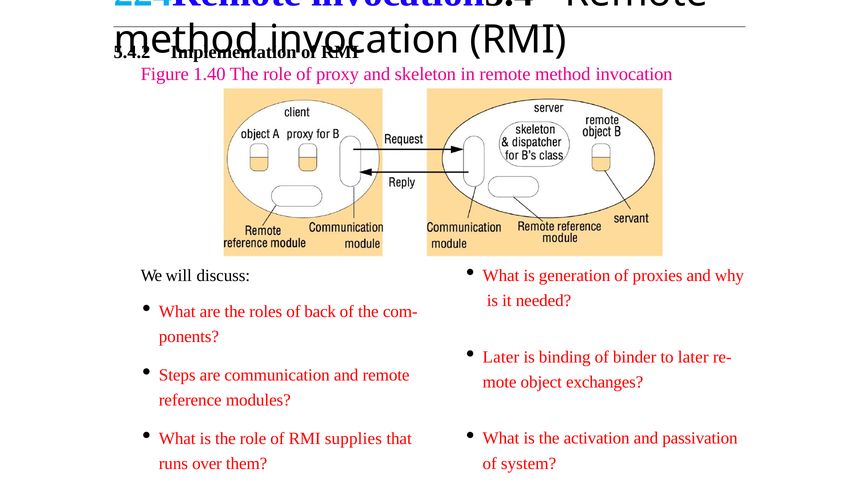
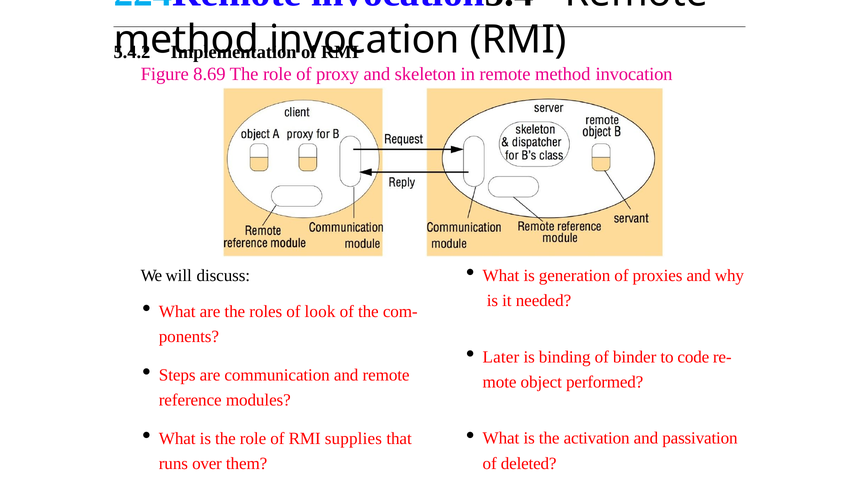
1.40: 1.40 -> 8.69
back: back -> look
to later: later -> code
exchanges: exchanges -> performed
system: system -> deleted
